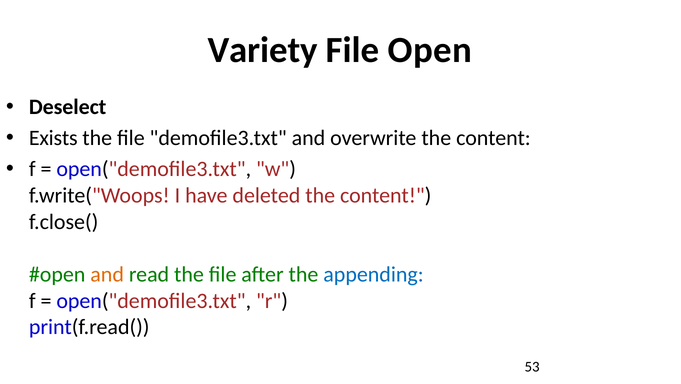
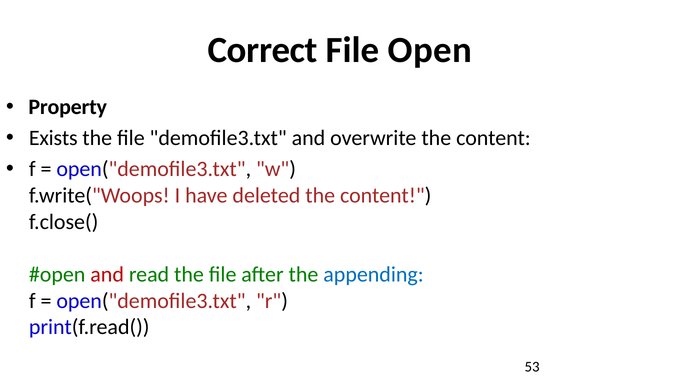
Variety: Variety -> Correct
Deselect: Deselect -> Property
and at (107, 275) colour: orange -> red
